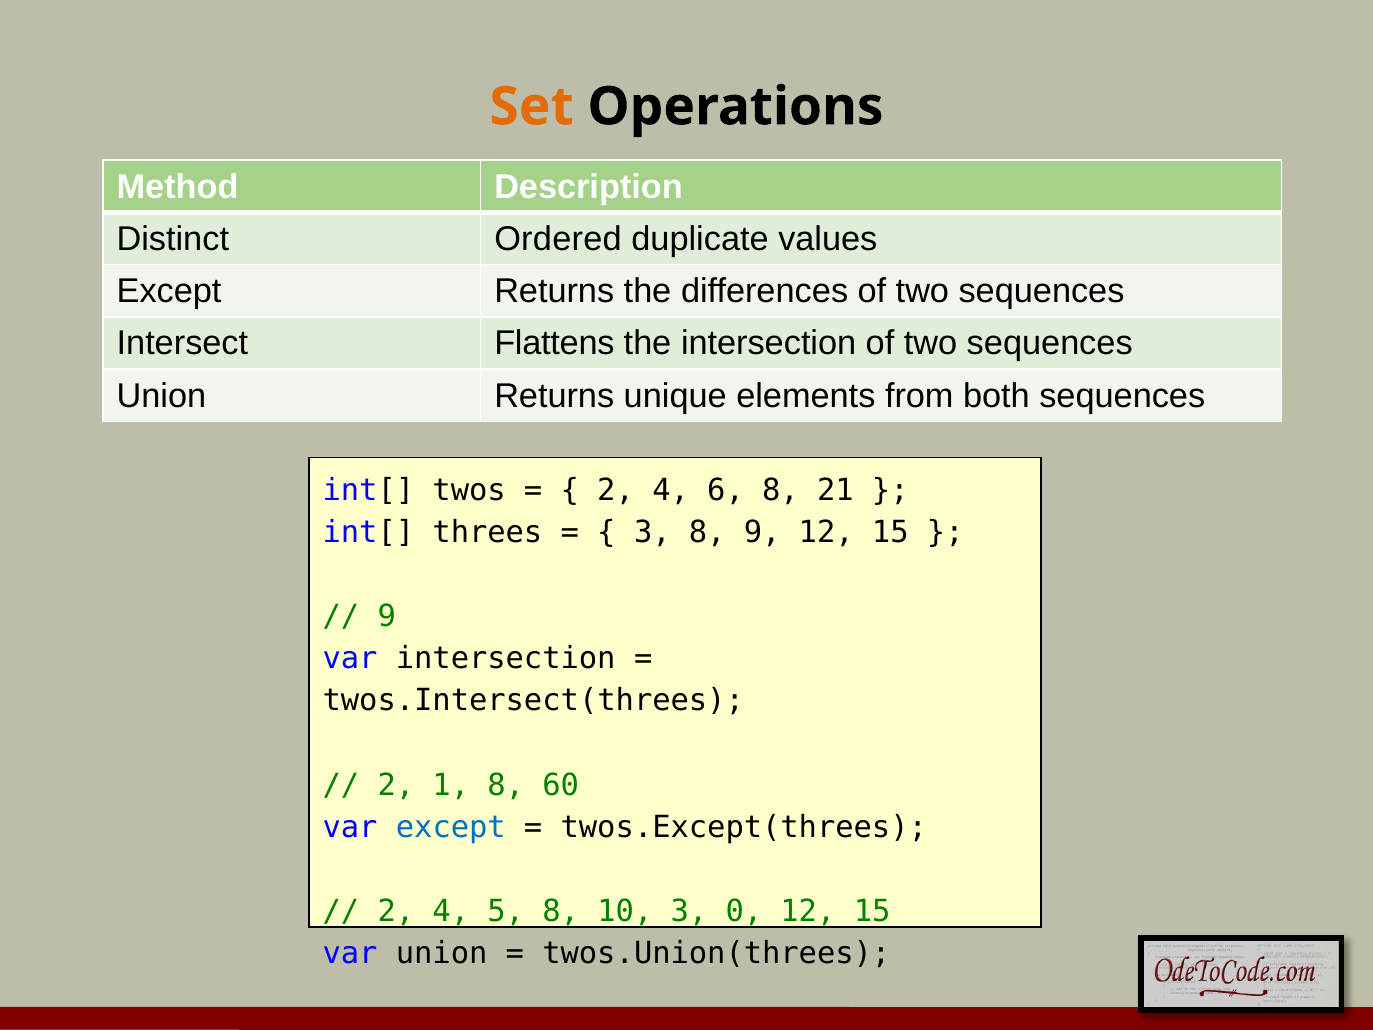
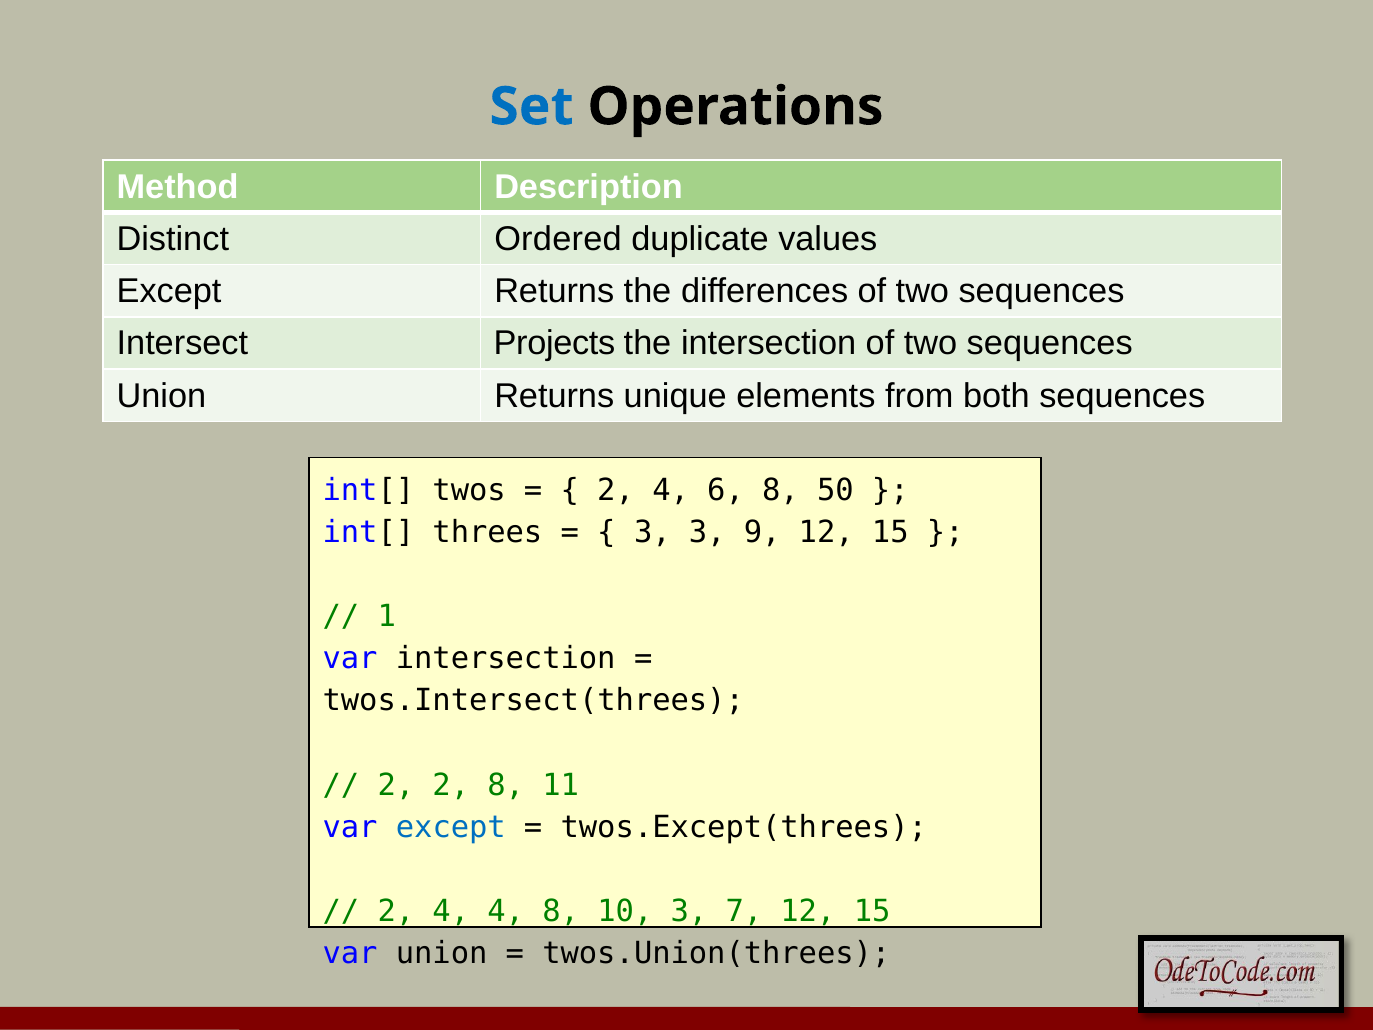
Set colour: orange -> blue
Flattens: Flattens -> Projects
21: 21 -> 50
3 8: 8 -> 3
9 at (387, 617): 9 -> 1
2 1: 1 -> 2
60: 60 -> 11
4 5: 5 -> 4
0: 0 -> 7
